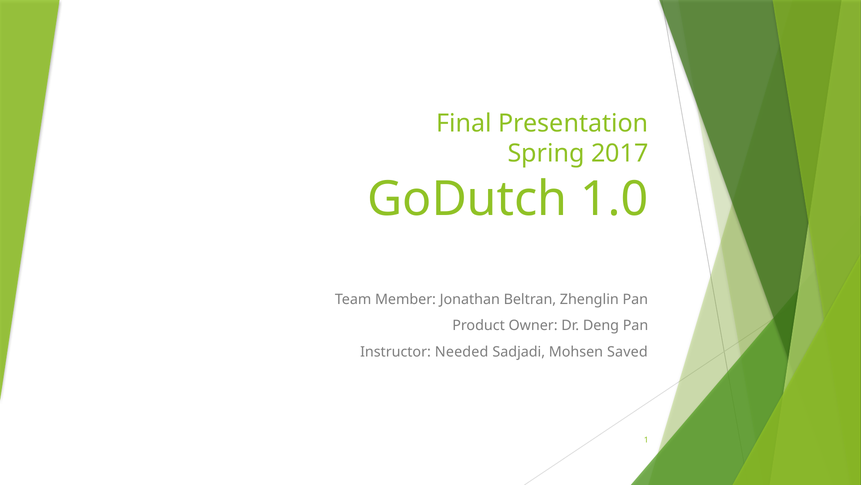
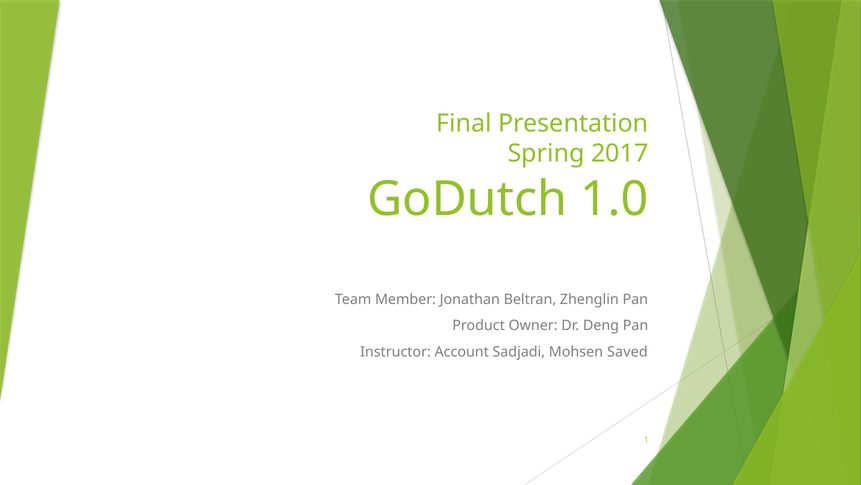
Needed: Needed -> Account
